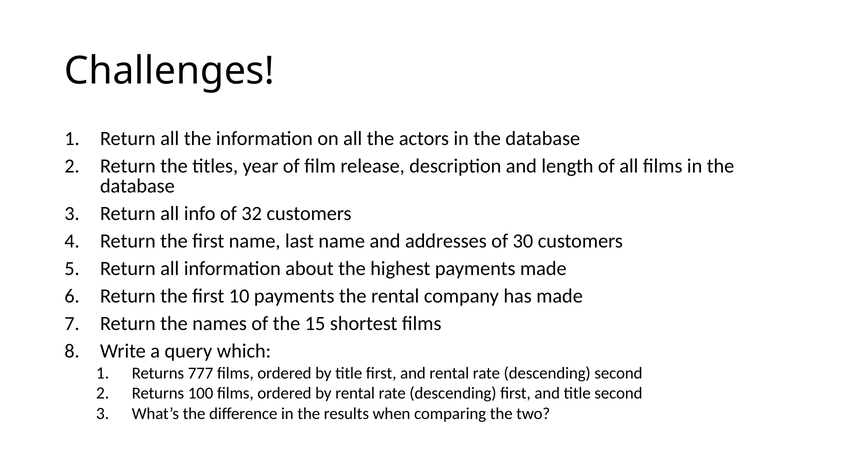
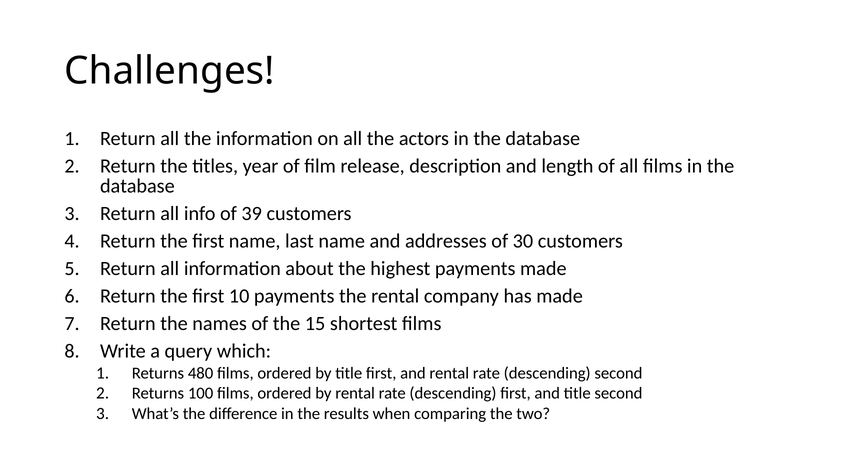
32: 32 -> 39
777: 777 -> 480
